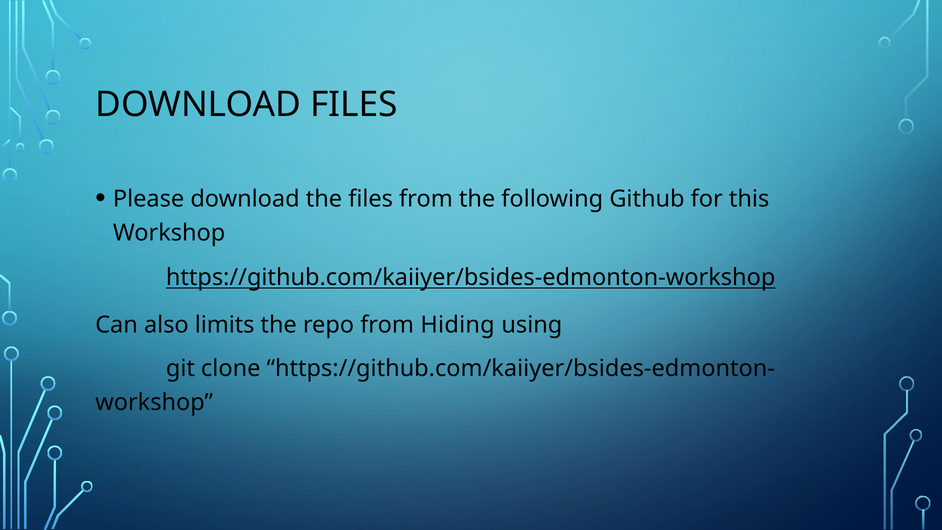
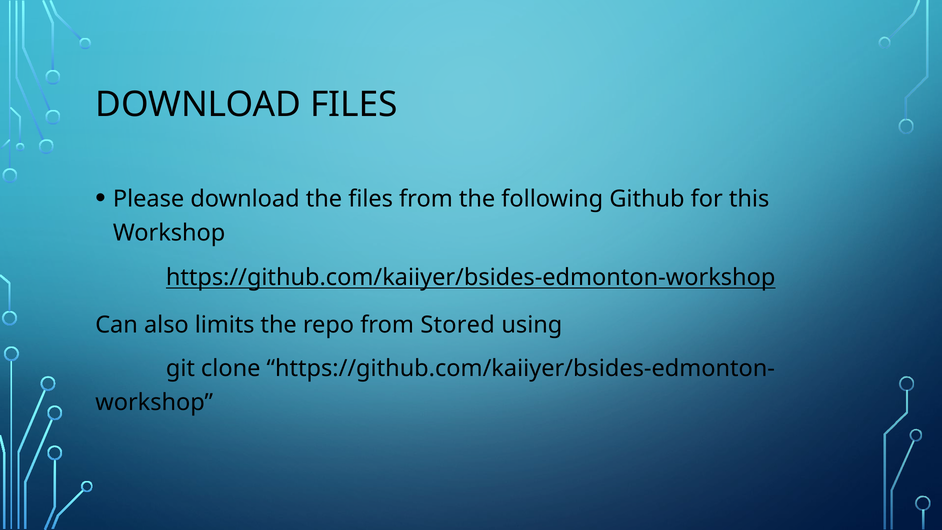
Hiding: Hiding -> Stored
